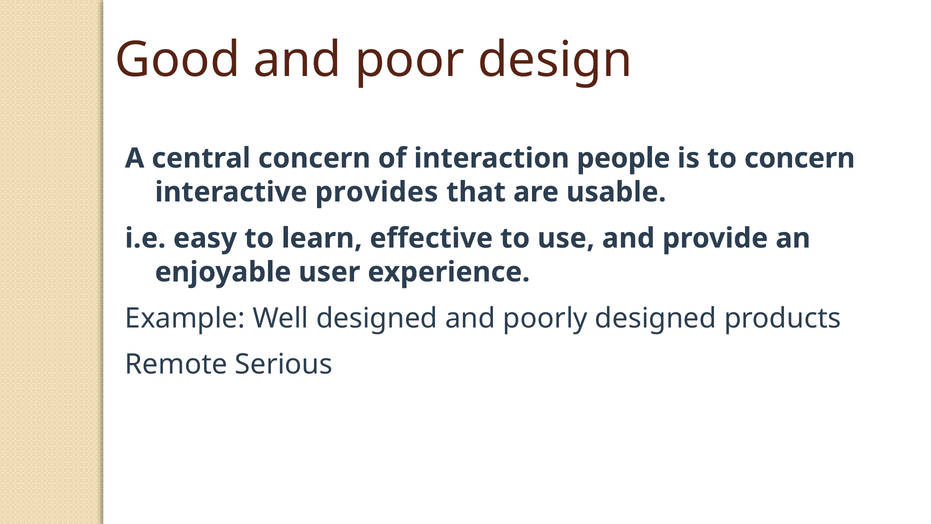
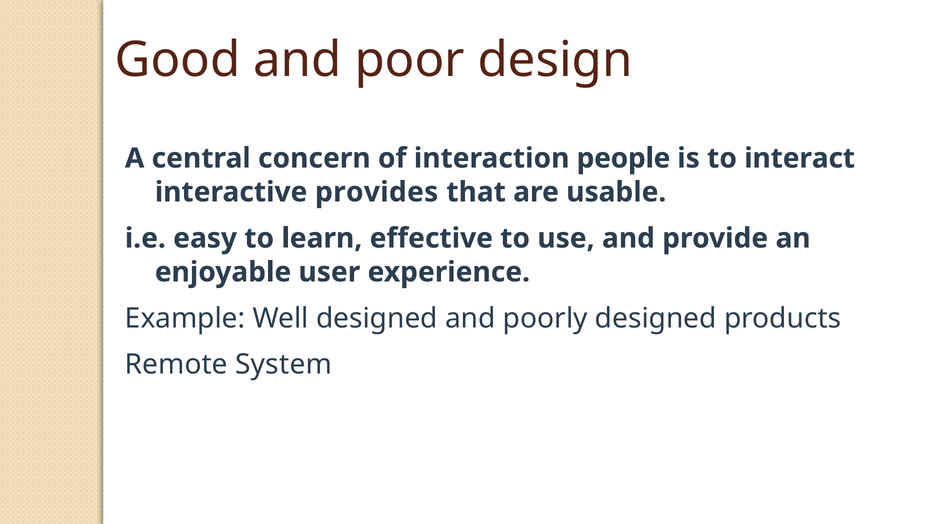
to concern: concern -> interact
Serious: Serious -> System
